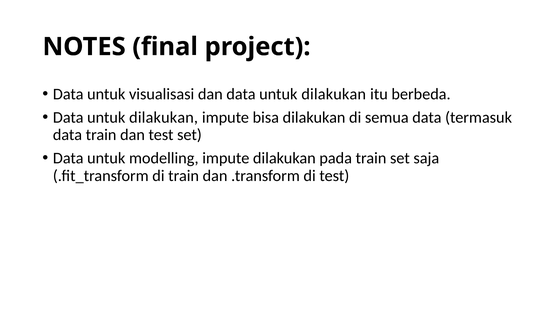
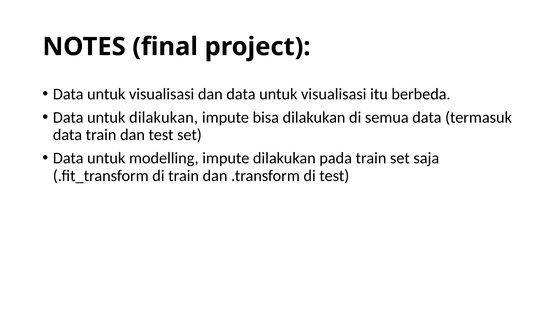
dan data untuk dilakukan: dilakukan -> visualisasi
